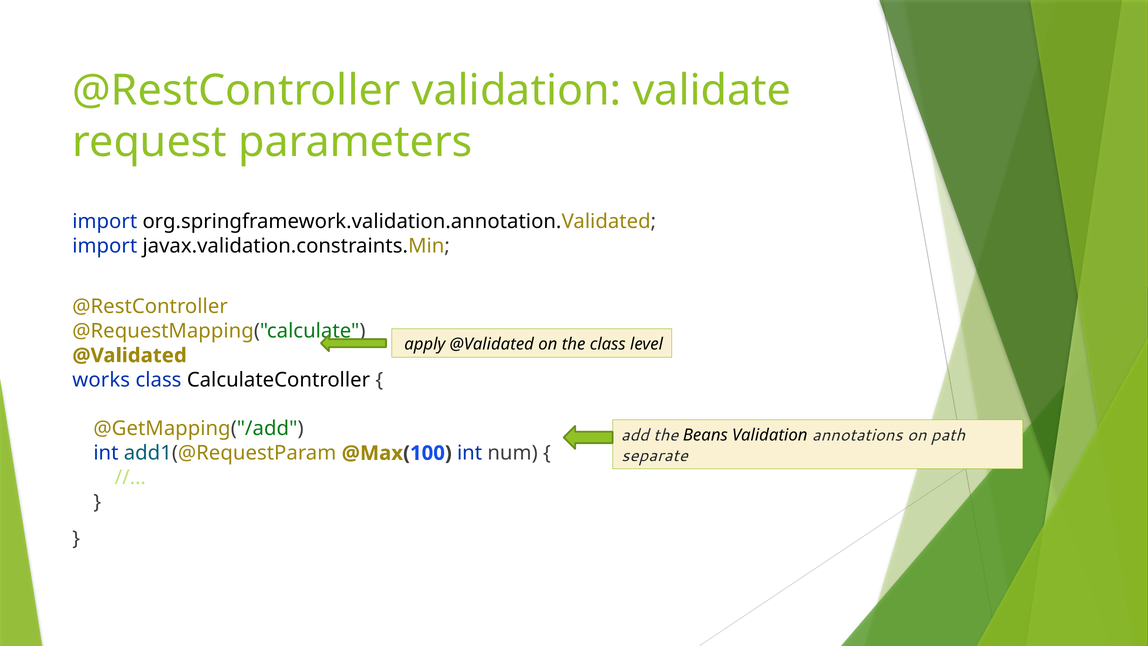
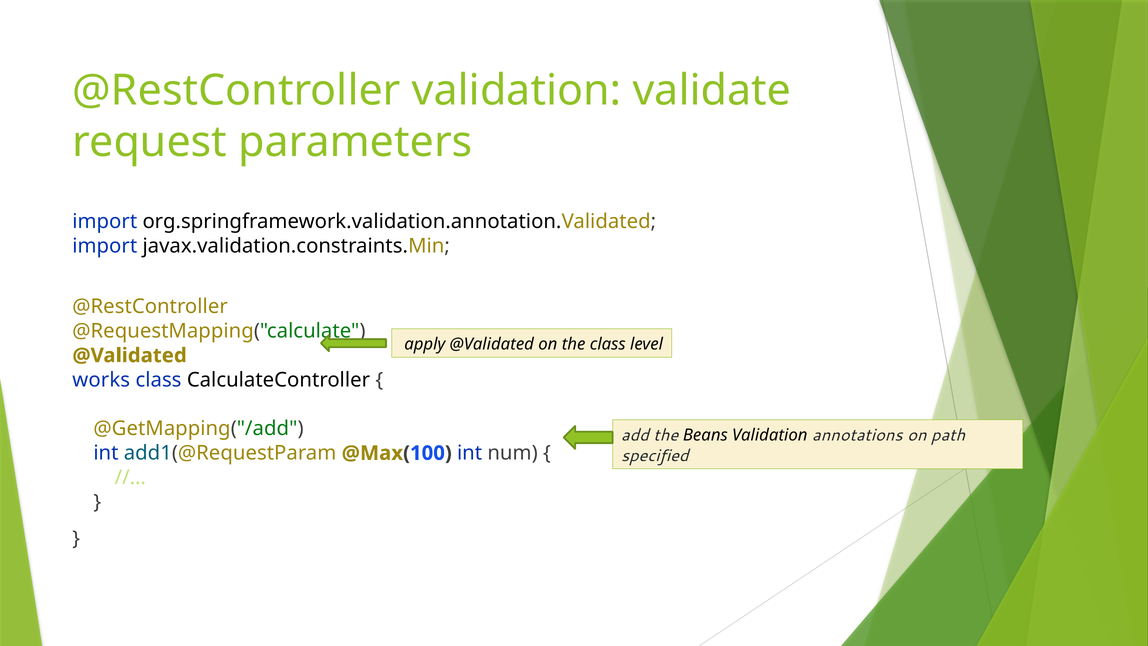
separate: separate -> specified
